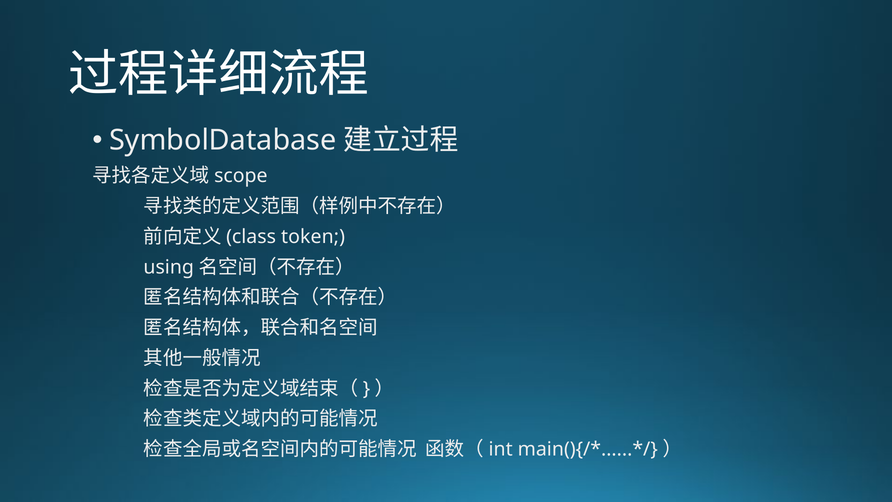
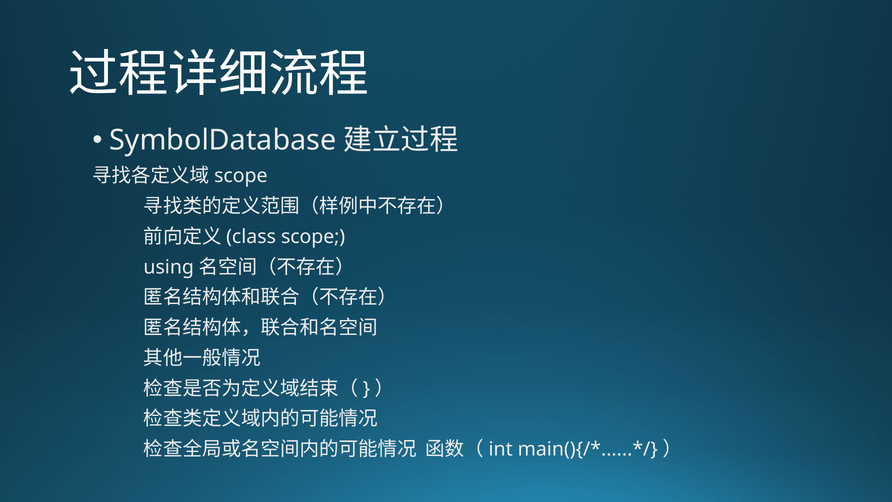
token at (313, 237): token -> scope
